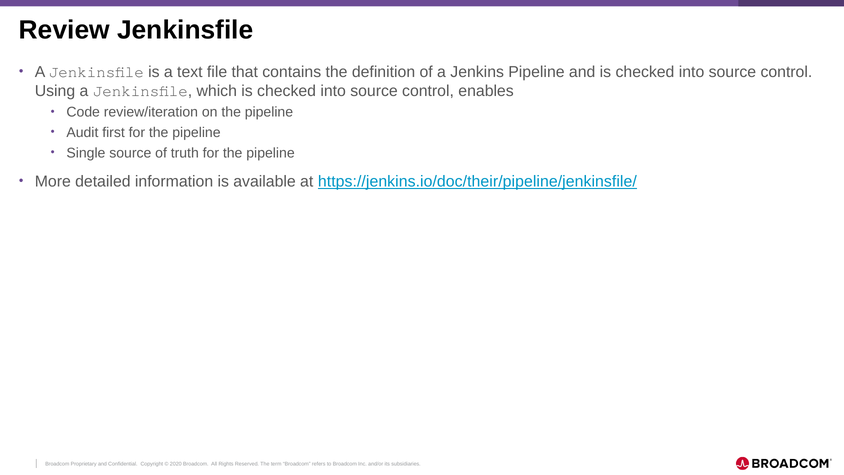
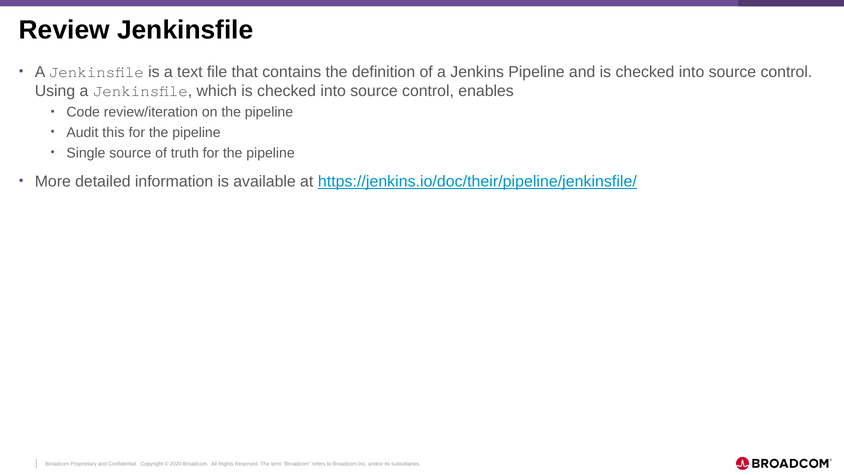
first: first -> this
